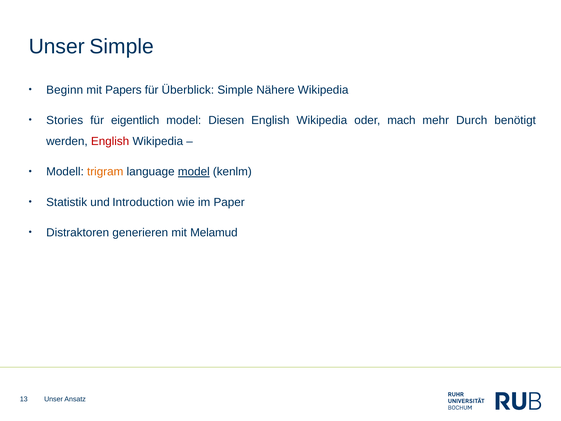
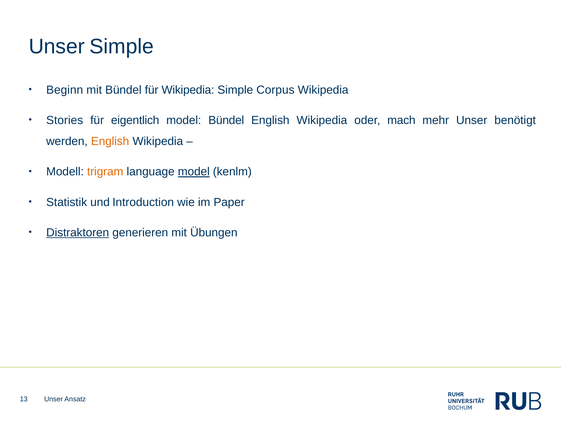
mit Papers: Papers -> Bündel
für Überblick: Überblick -> Wikipedia
Nähere: Nähere -> Corpus
model Diesen: Diesen -> Bündel
mehr Durch: Durch -> Unser
English at (110, 141) colour: red -> orange
Distraktoren underline: none -> present
Melamud: Melamud -> Übungen
